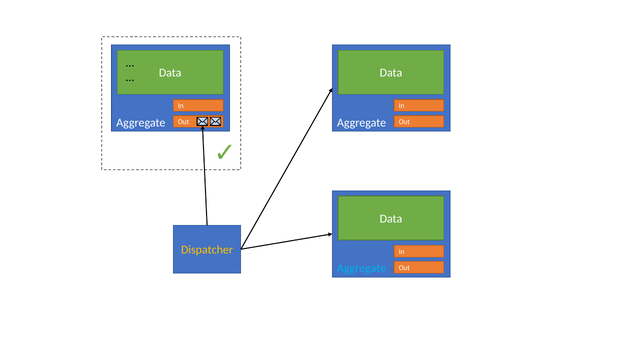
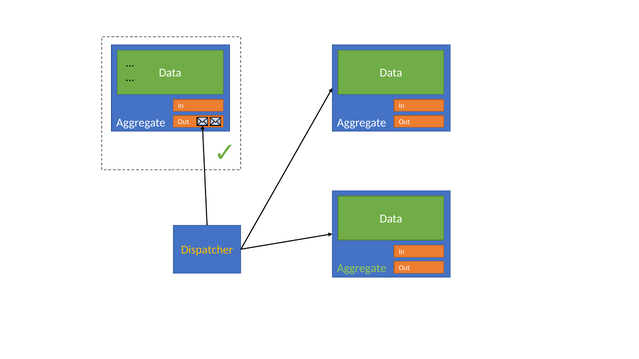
Aggregate at (362, 269) colour: light blue -> light green
